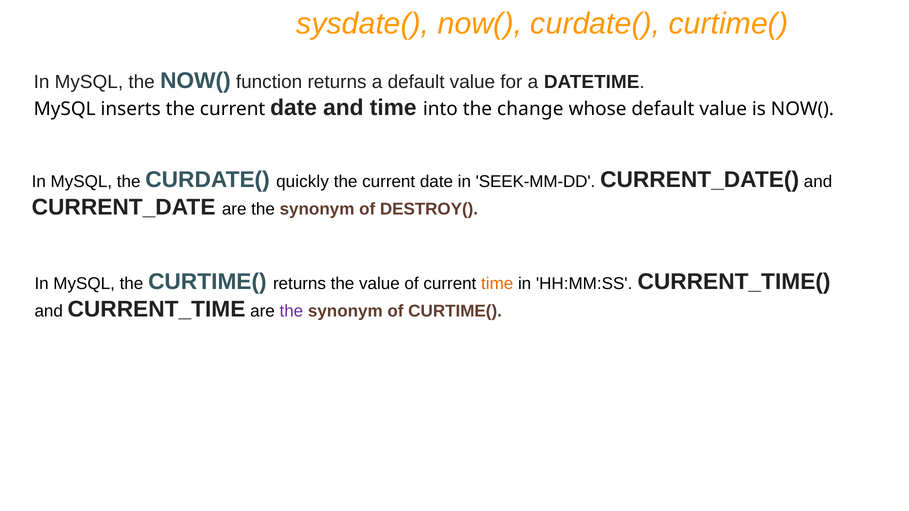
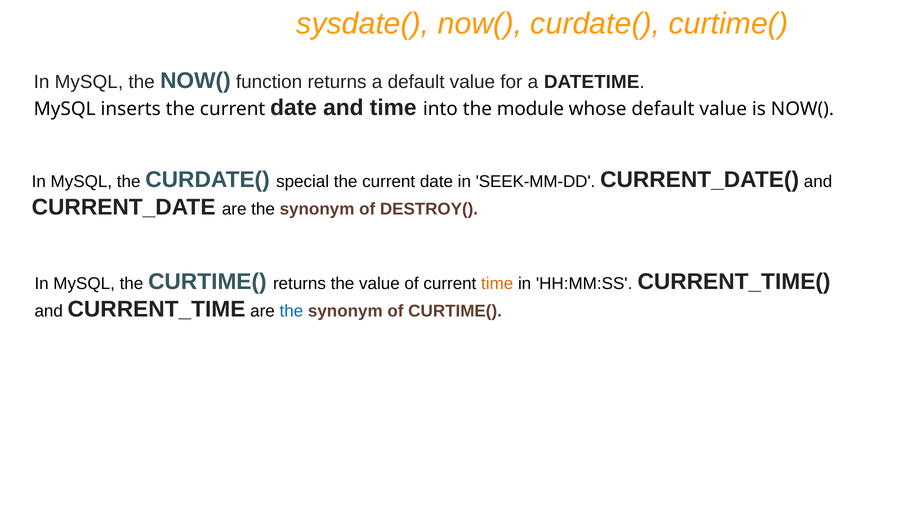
change: change -> module
quickly: quickly -> special
the at (291, 311) colour: purple -> blue
